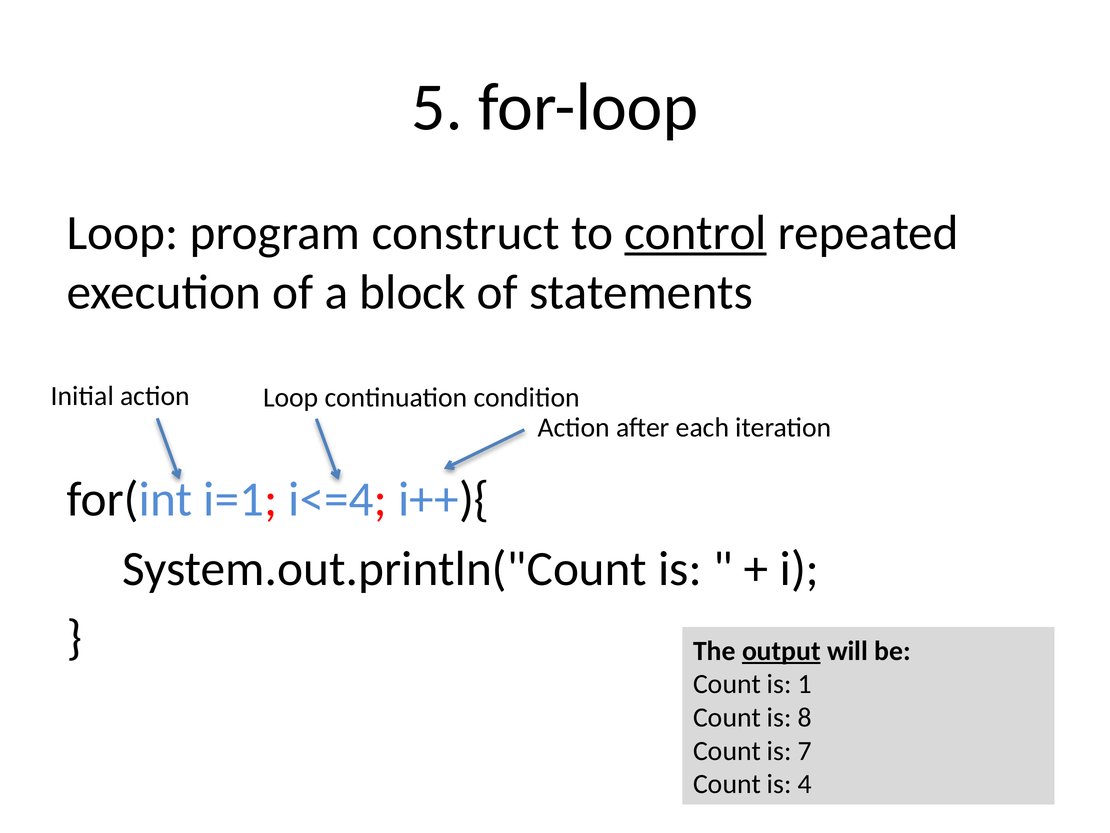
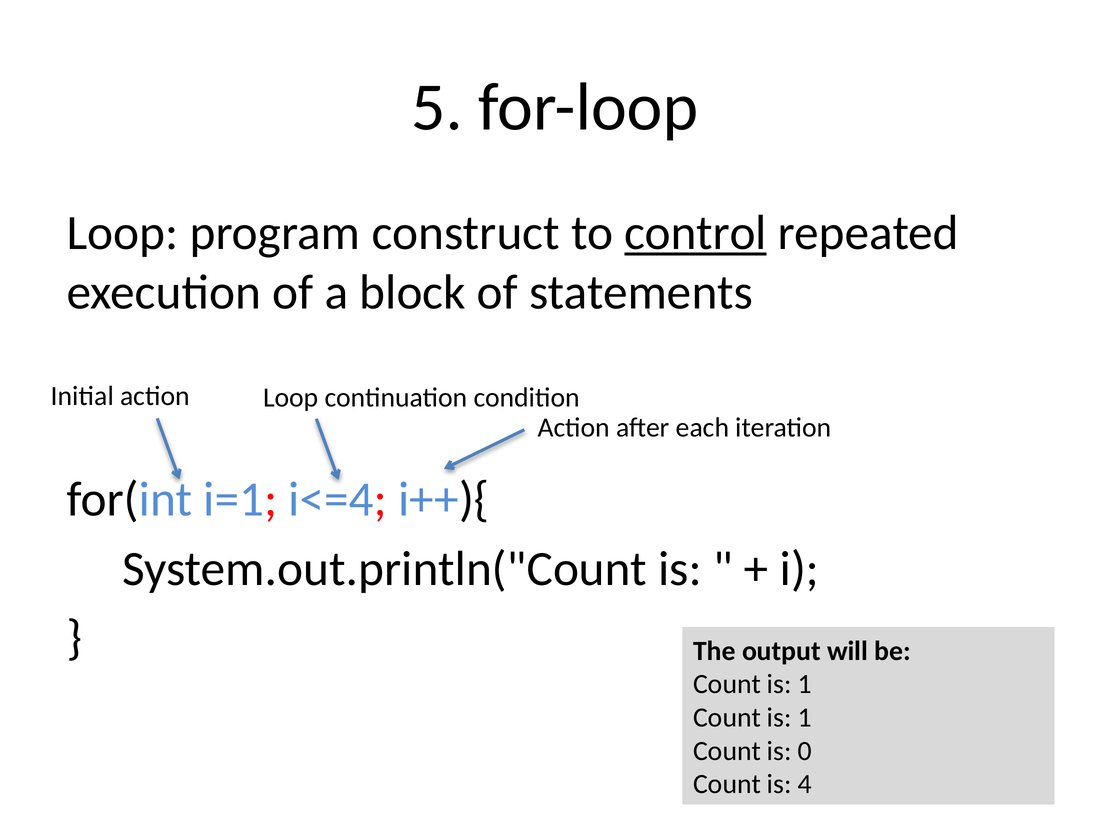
output underline: present -> none
8 at (805, 717): 8 -> 1
7: 7 -> 0
